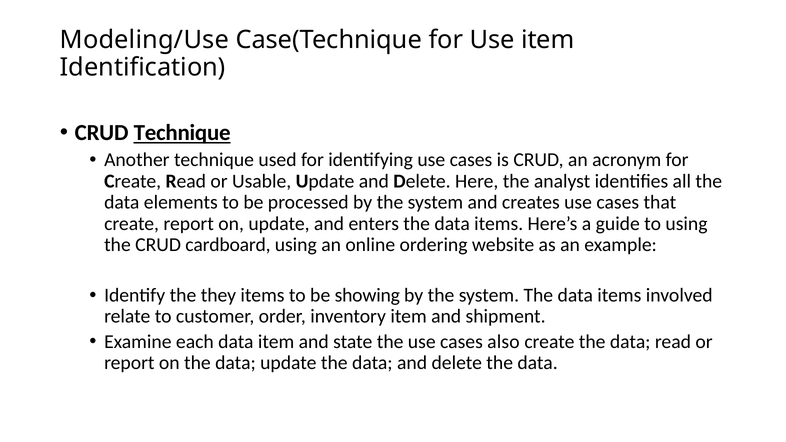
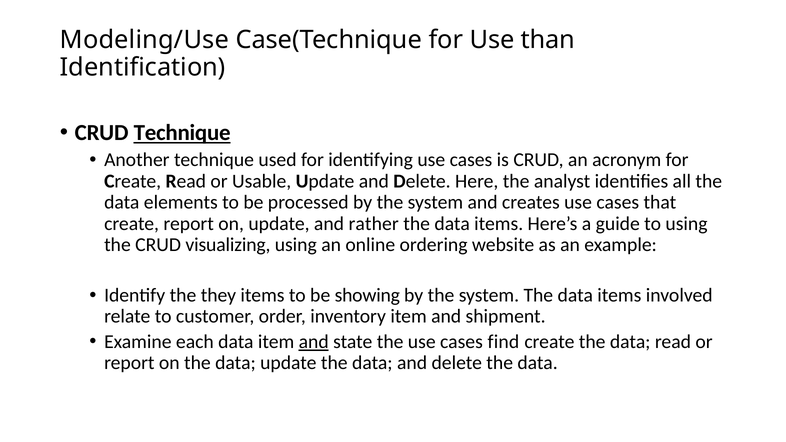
Use item: item -> than
enters: enters -> rather
cardboard: cardboard -> visualizing
and at (314, 342) underline: none -> present
also: also -> find
